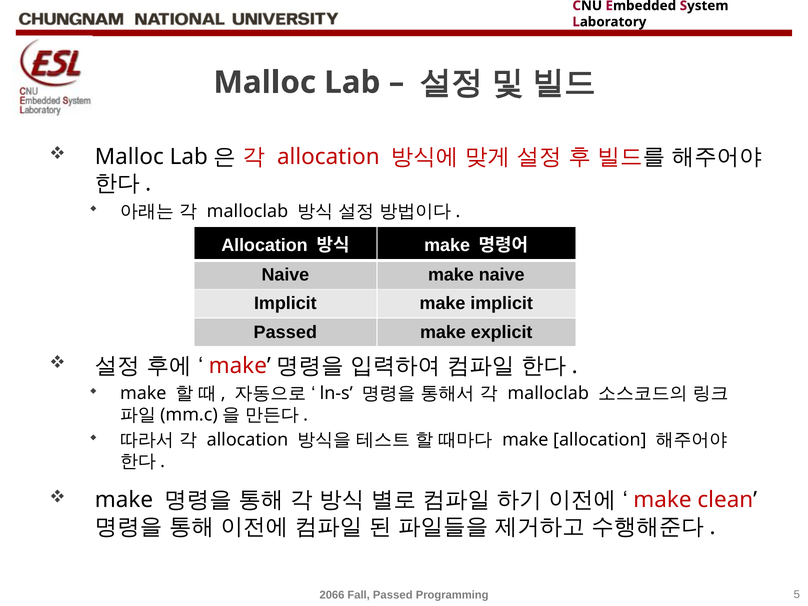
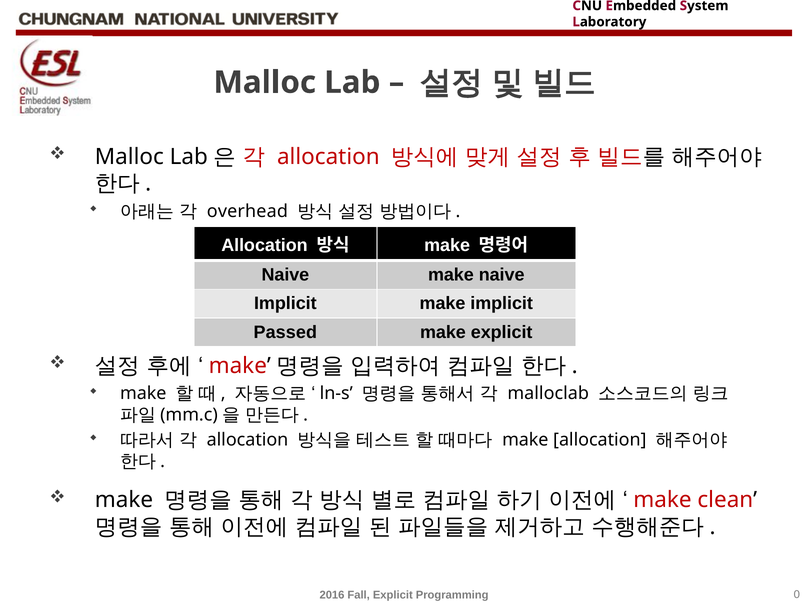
malloclab at (247, 211): malloclab -> overhead
2066: 2066 -> 2016
Fall Passed: Passed -> Explicit
5: 5 -> 0
